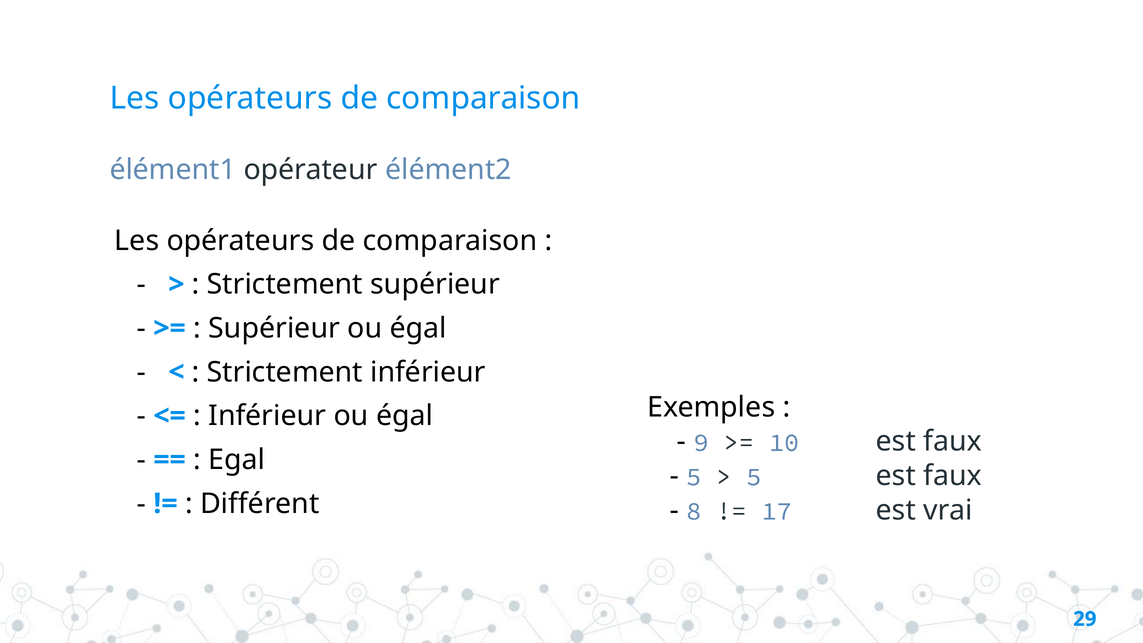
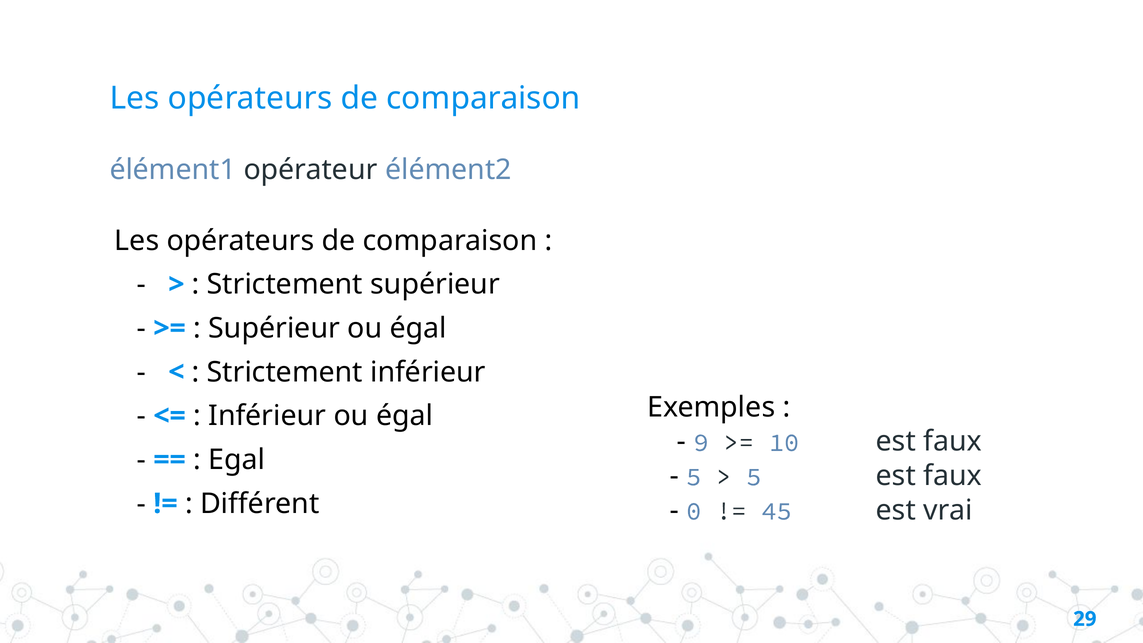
8: 8 -> 0
17: 17 -> 45
